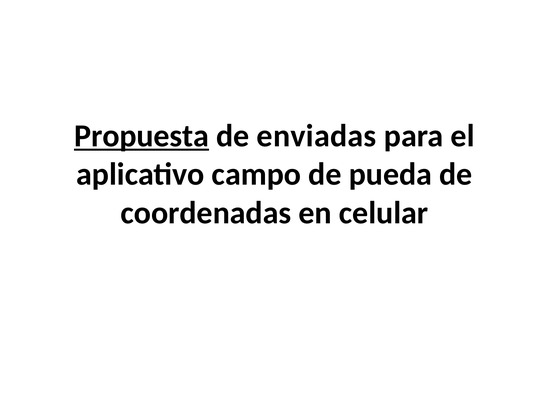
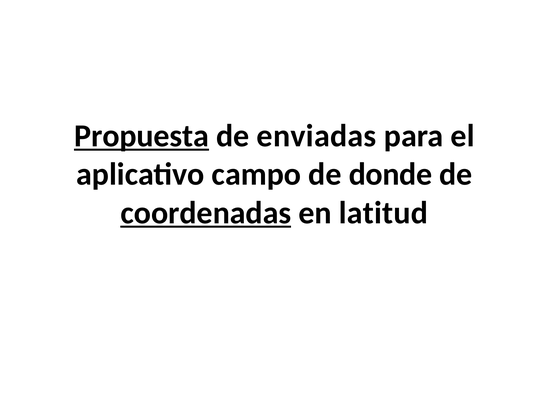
pueda: pueda -> donde
coordenadas underline: none -> present
celular: celular -> latitud
